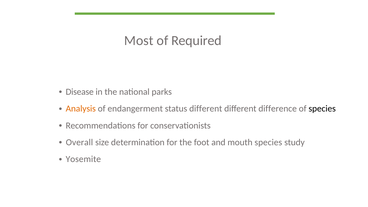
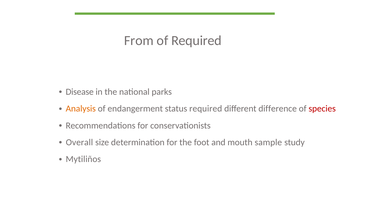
Most: Most -> From
status different: different -> required
species at (322, 109) colour: black -> red
mouth species: species -> sample
Yosemite: Yosemite -> Mytiliños
